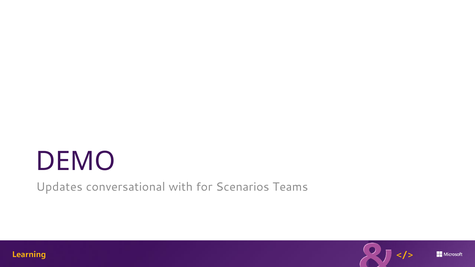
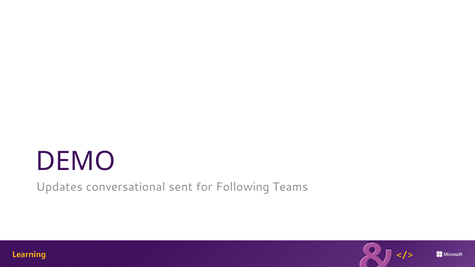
with: with -> sent
Scenarios: Scenarios -> Following
